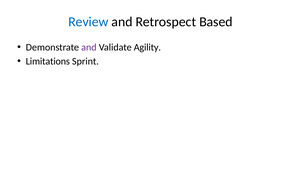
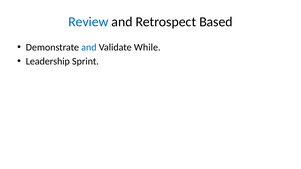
and at (89, 47) colour: purple -> blue
Agility: Agility -> While
Limitations: Limitations -> Leadership
